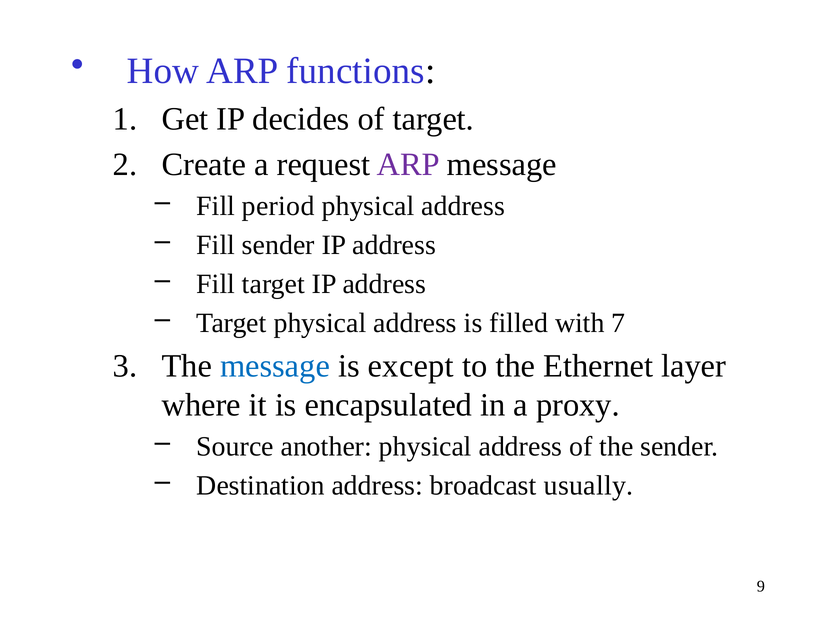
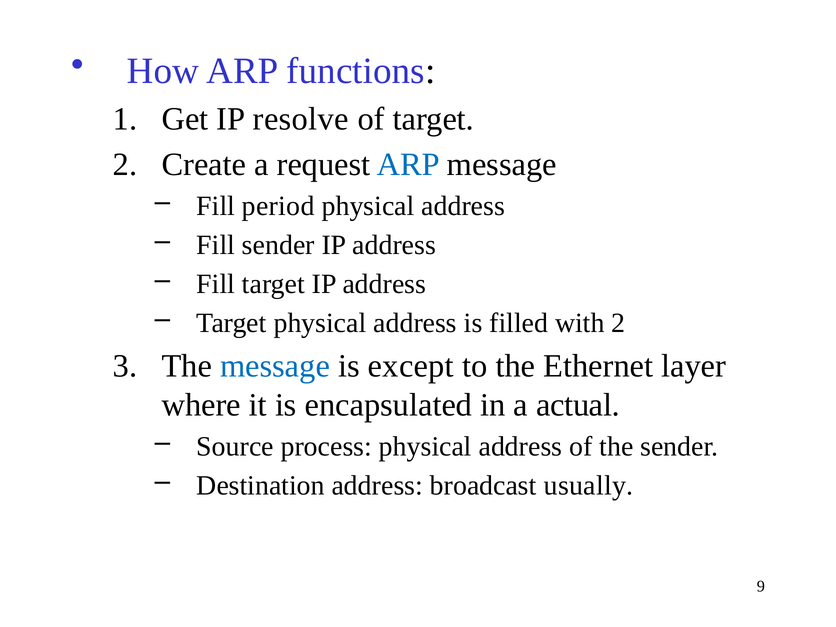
decides: decides -> resolve
ARP at (408, 164) colour: purple -> blue
with 7: 7 -> 2
proxy: proxy -> actual
another: another -> process
